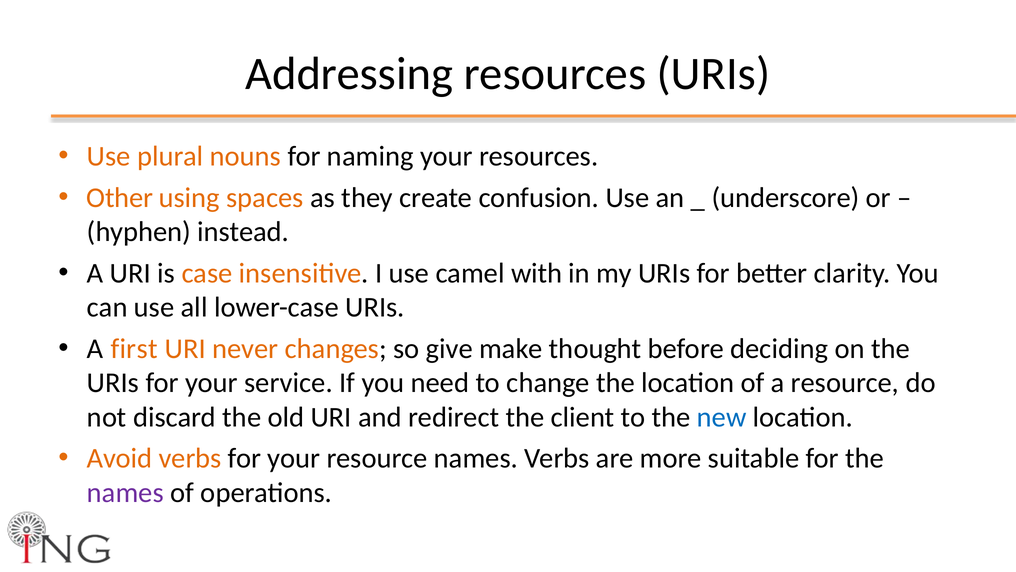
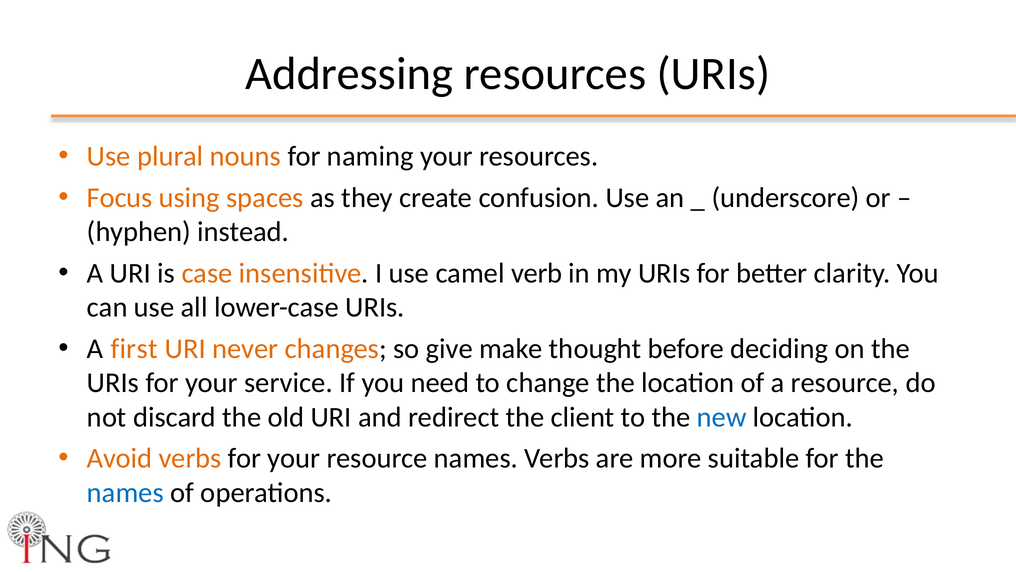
Other: Other -> Focus
with: with -> verb
names at (125, 492) colour: purple -> blue
